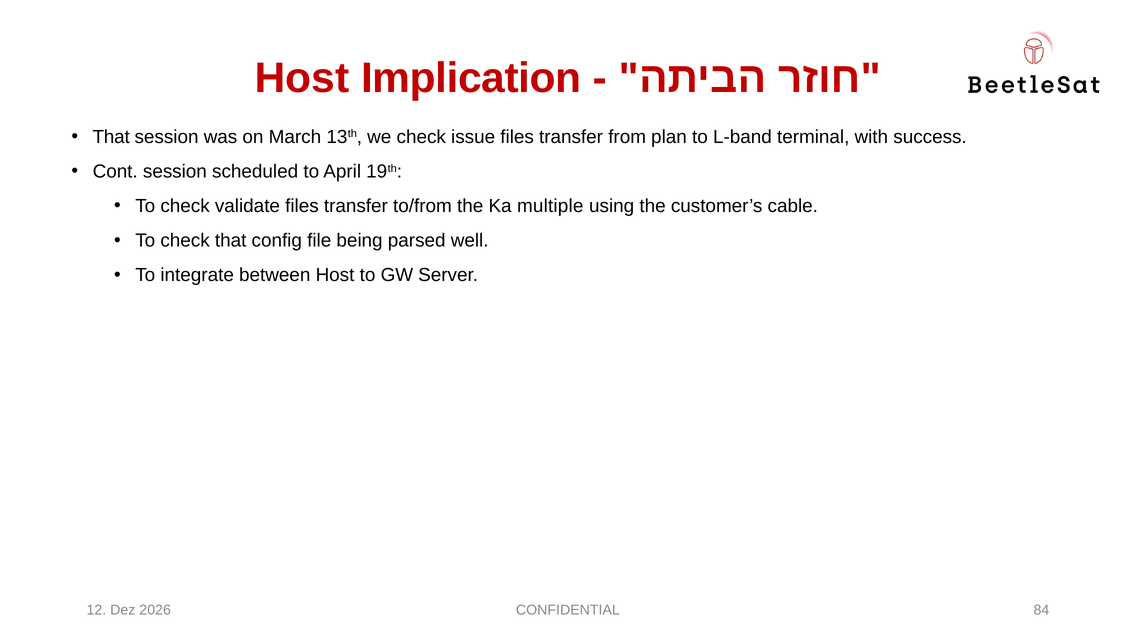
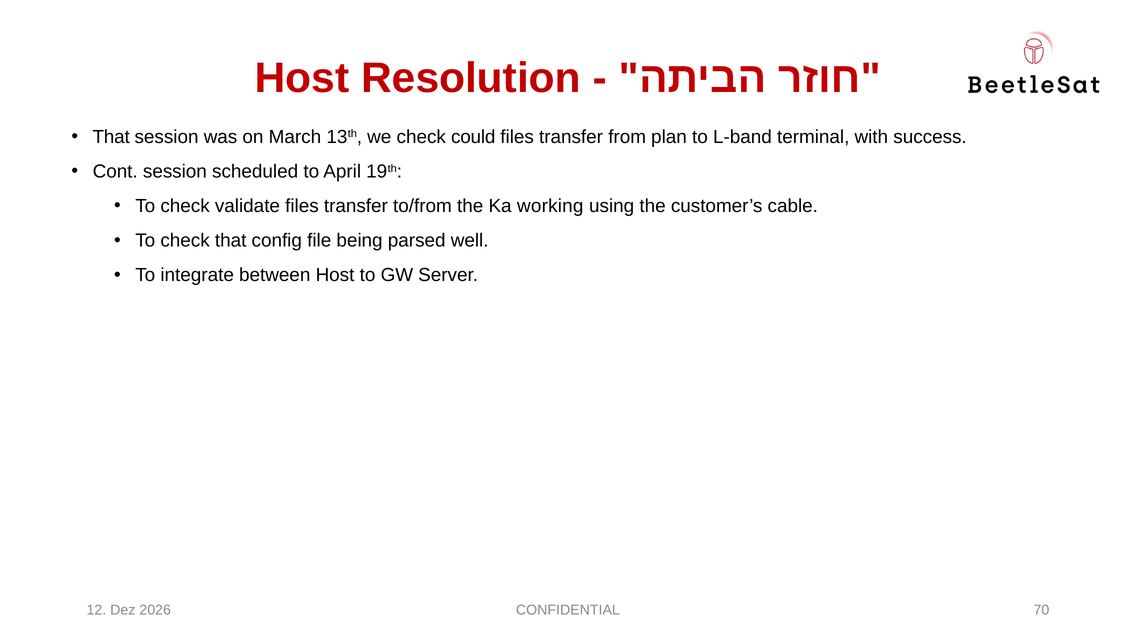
Implication: Implication -> Resolution
issue: issue -> could
multiple: multiple -> working
84: 84 -> 70
